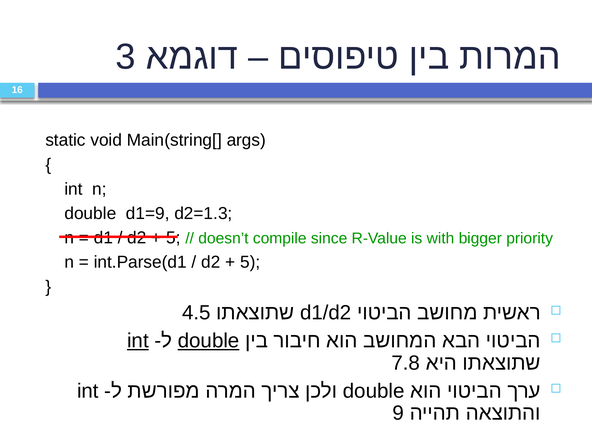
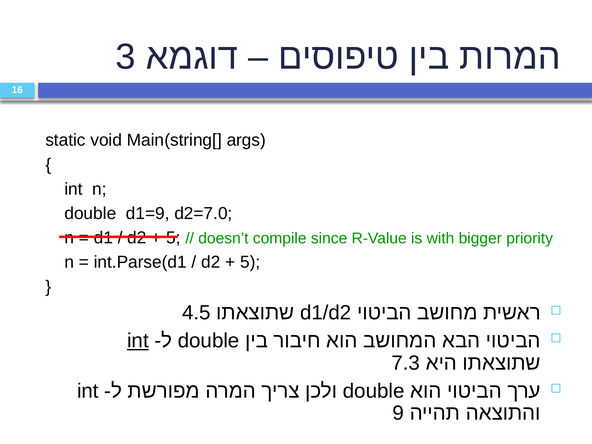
d2=1.3: d2=1.3 -> d2=7.0
double at (209, 341) underline: present -> none
7.8: 7.8 -> 7.3
